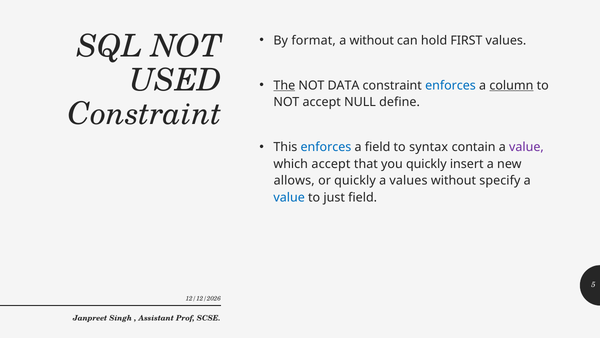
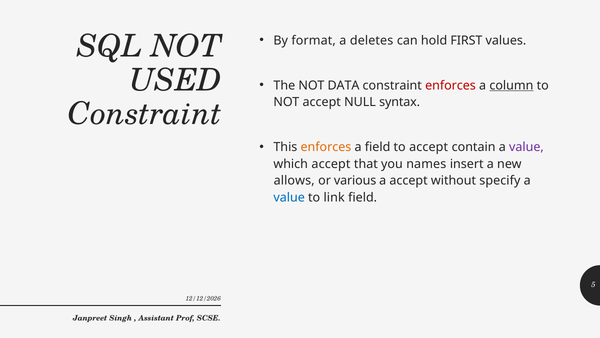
a without: without -> deletes
The underline: present -> none
enforces at (450, 85) colour: blue -> red
define: define -> syntax
enforces at (326, 147) colour: blue -> orange
to syntax: syntax -> accept
you quickly: quickly -> names
or quickly: quickly -> various
a values: values -> accept
just: just -> link
